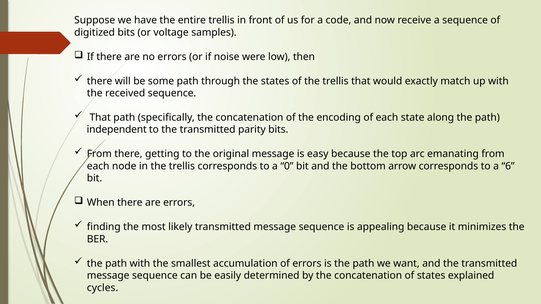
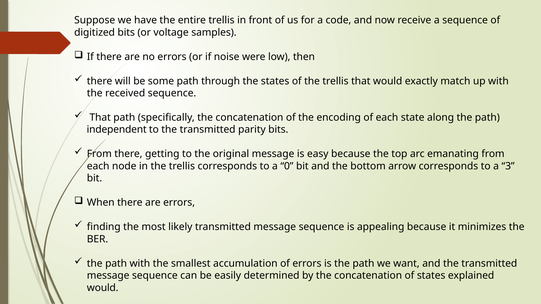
6: 6 -> 3
cycles at (103, 288): cycles -> would
